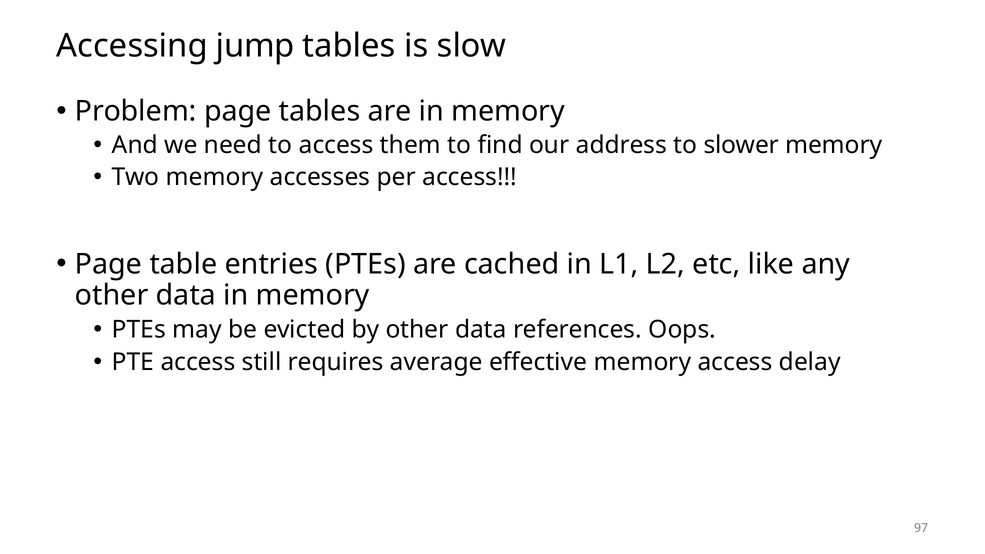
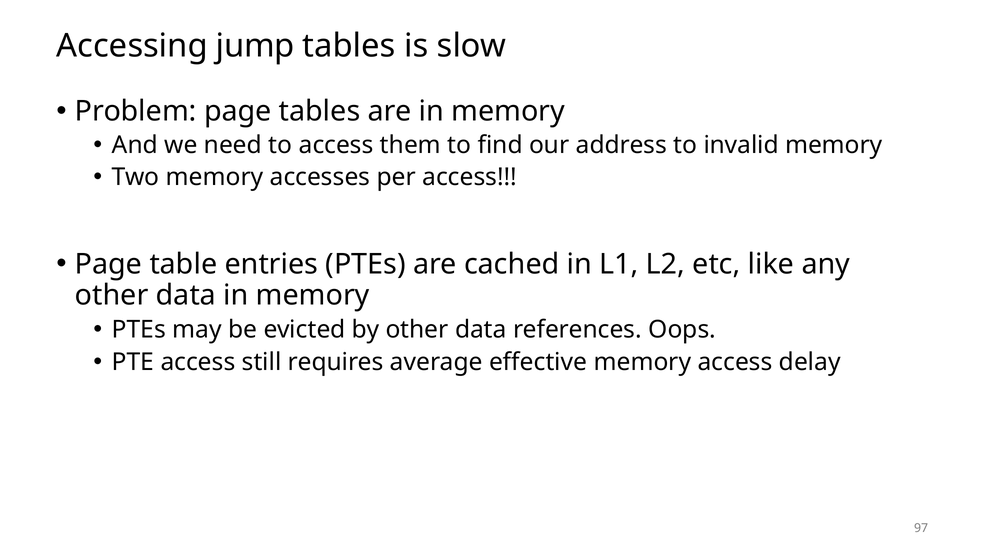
slower: slower -> invalid
